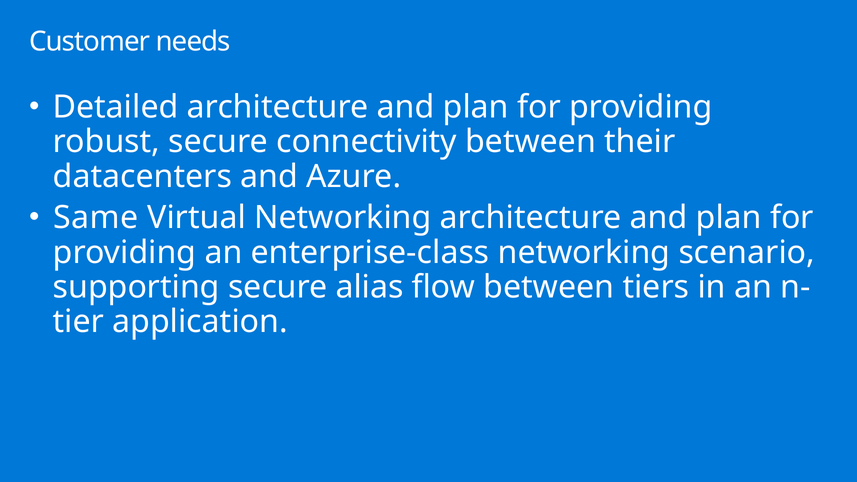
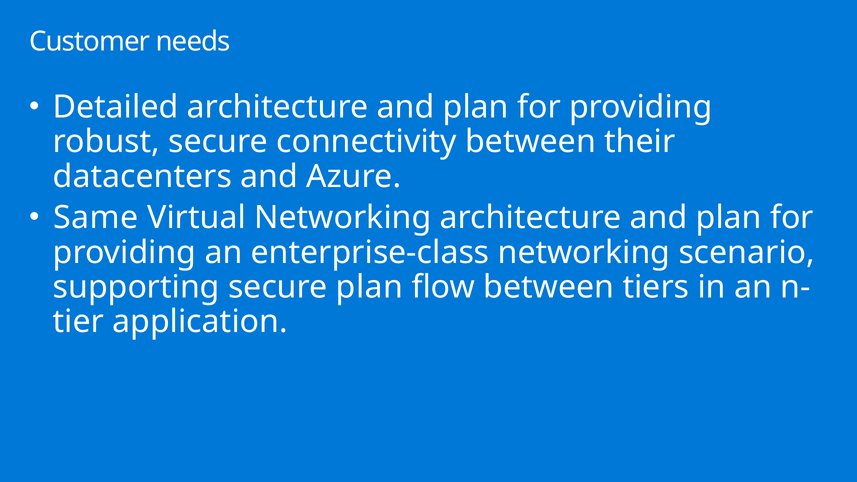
secure alias: alias -> plan
